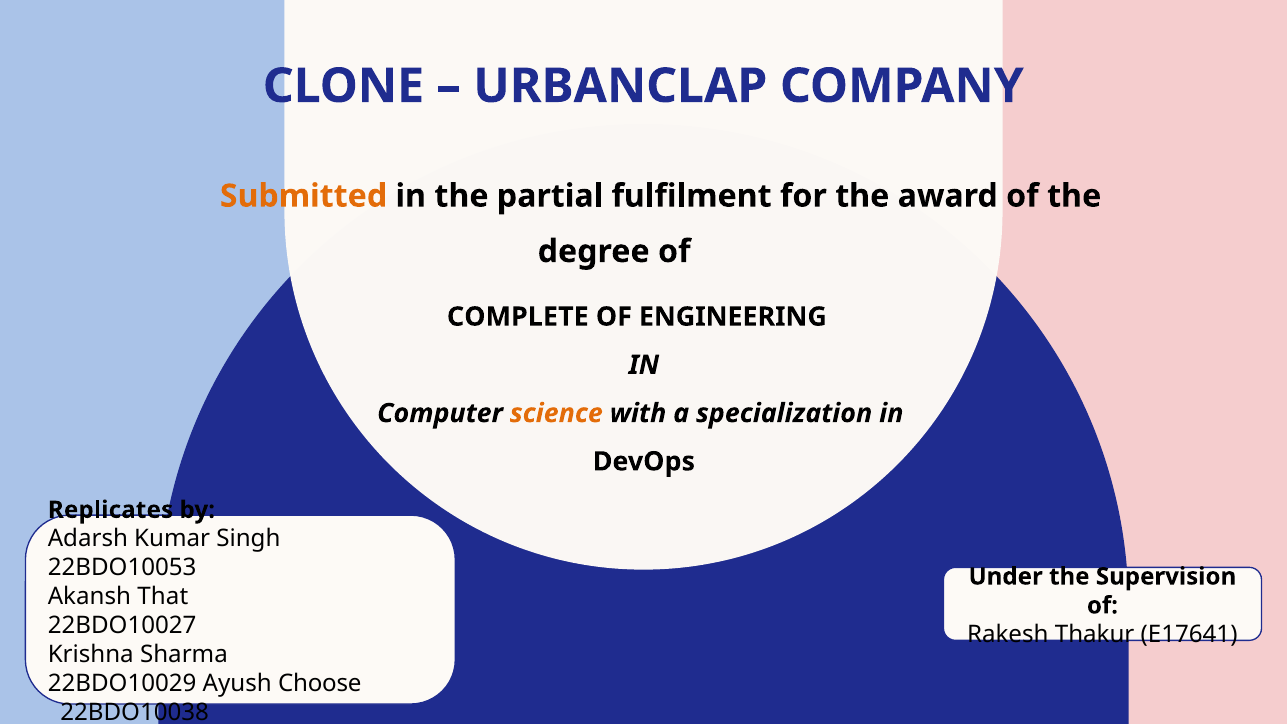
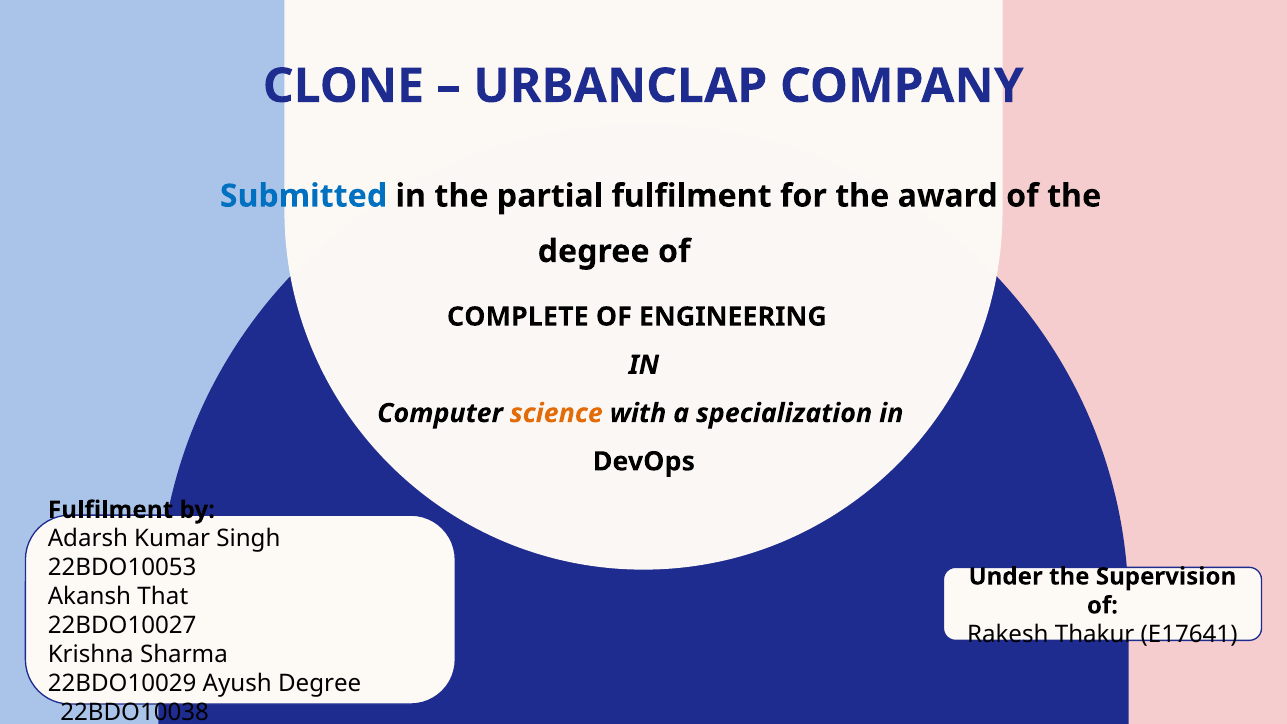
Submitted colour: orange -> blue
Replicates at (111, 510): Replicates -> Fulfilment
Ayush Choose: Choose -> Degree
